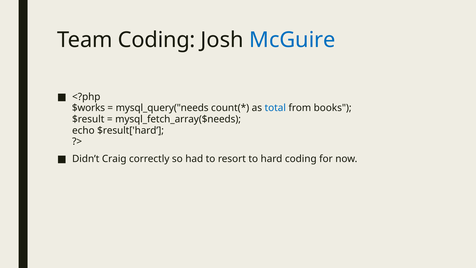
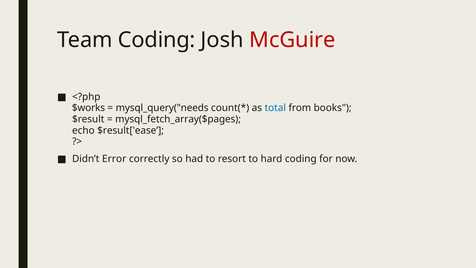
McGuire colour: blue -> red
mysql_fetch_array($needs: mysql_fetch_array($needs -> mysql_fetch_array($pages
$result['hard: $result['hard -> $result['ease
Craig: Craig -> Error
